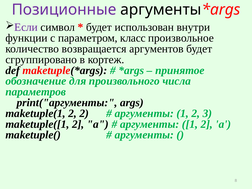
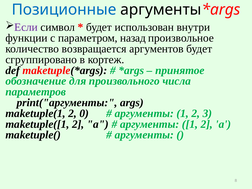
Позиционные colour: purple -> blue
класс: класс -> назад
2 2: 2 -> 0
